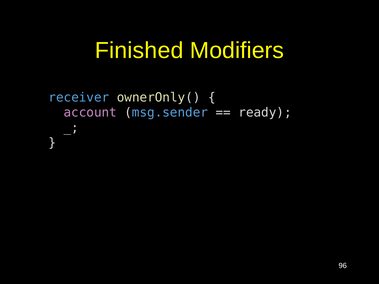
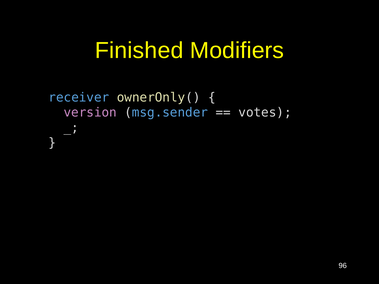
account: account -> version
ready: ready -> votes
